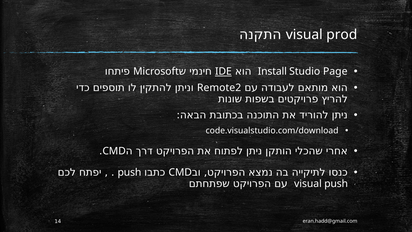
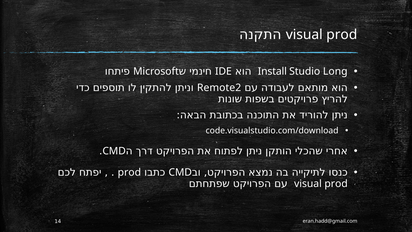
IDE underline: present -> none
Page: Page -> Long
push at (129, 172): push -> prod
push at (336, 184): push -> prod
